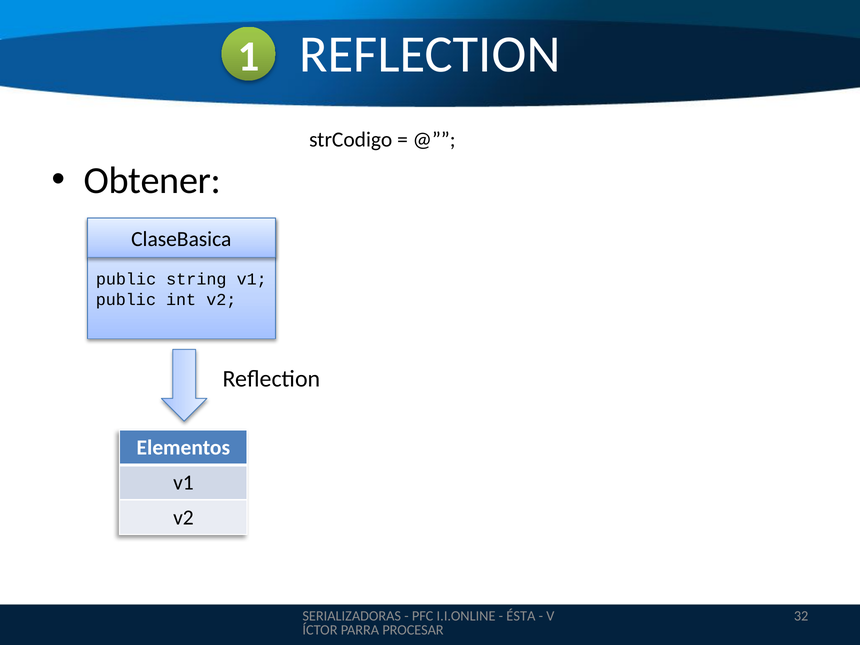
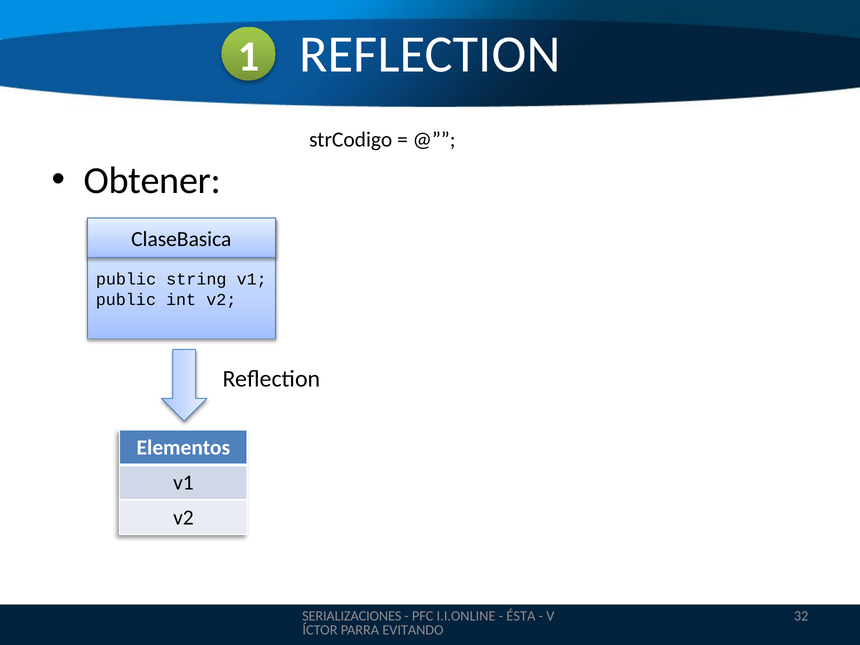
SERIALIZADORAS: SERIALIZADORAS -> SERIALIZACIONES
PROCESAR: PROCESAR -> EVITANDO
